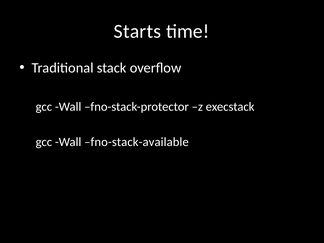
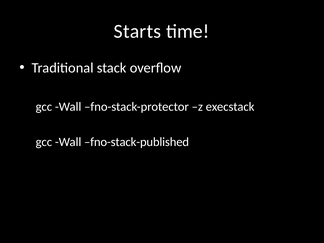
fno-stack-available: fno-stack-available -> fno-stack-published
